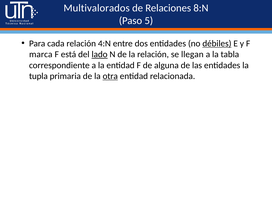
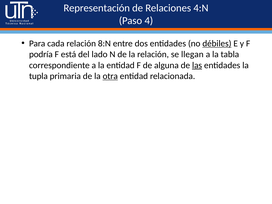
Multivalorados: Multivalorados -> Representación
8:N: 8:N -> 4:N
5: 5 -> 4
4:N: 4:N -> 8:N
marca: marca -> podría
lado underline: present -> none
las underline: none -> present
